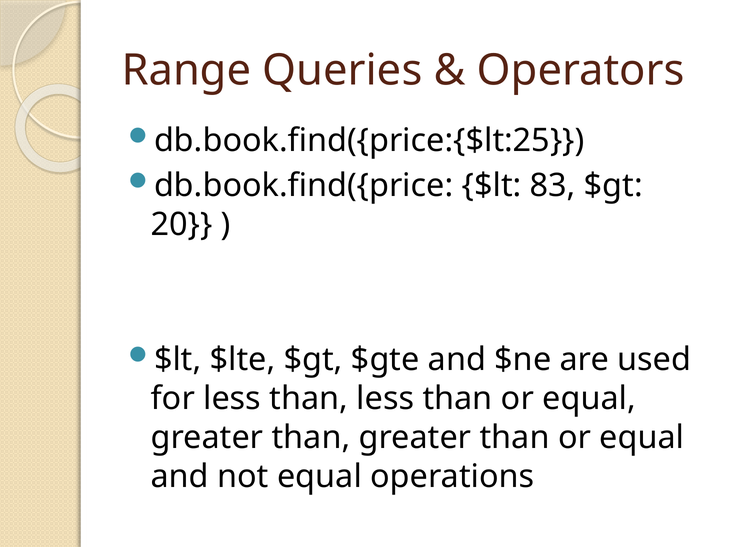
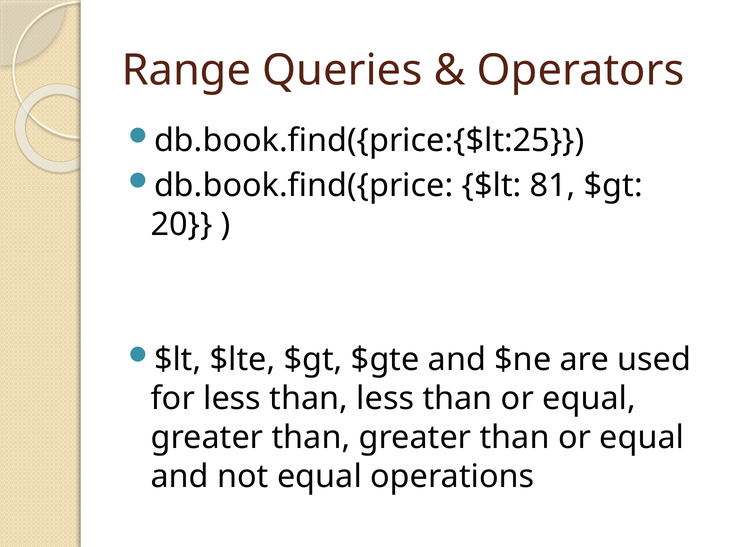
83: 83 -> 81
